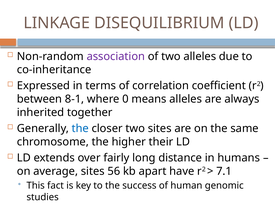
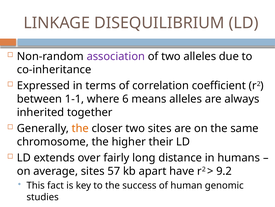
8-1: 8-1 -> 1-1
0: 0 -> 6
the at (80, 128) colour: blue -> orange
56: 56 -> 57
7.1: 7.1 -> 9.2
